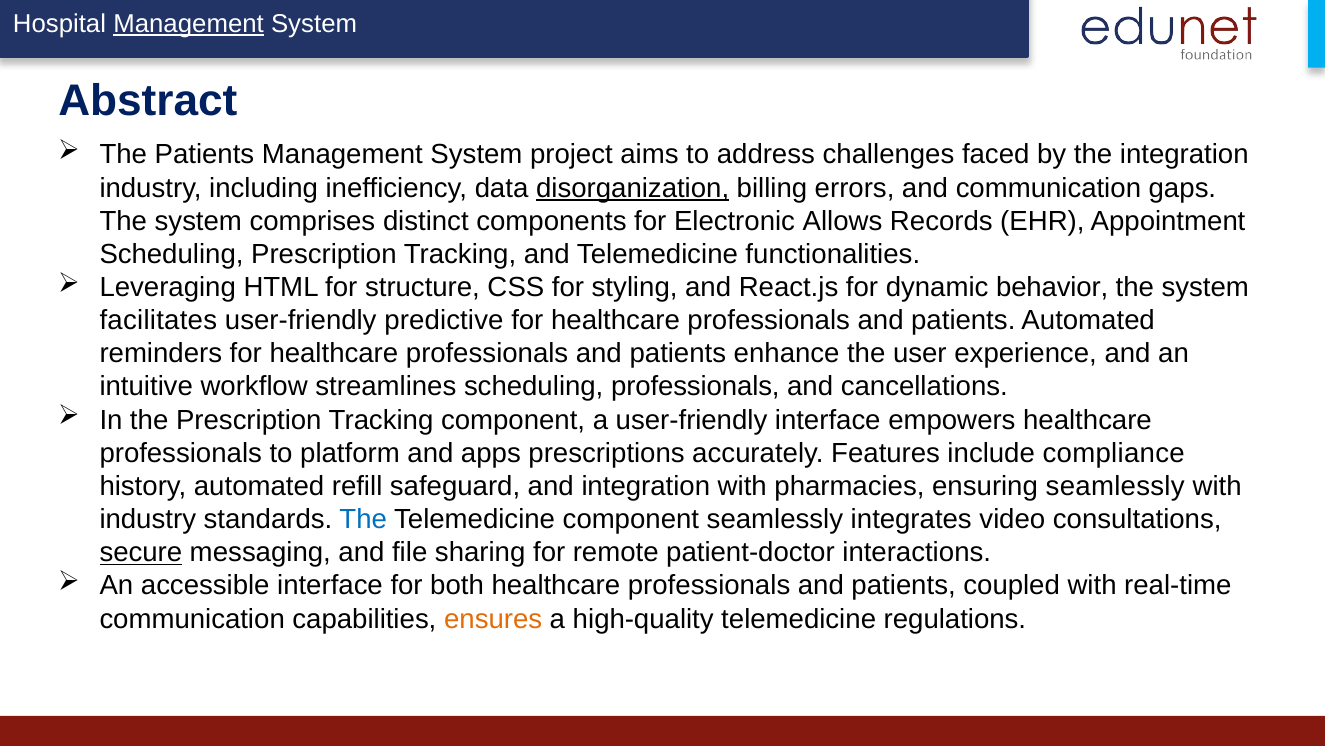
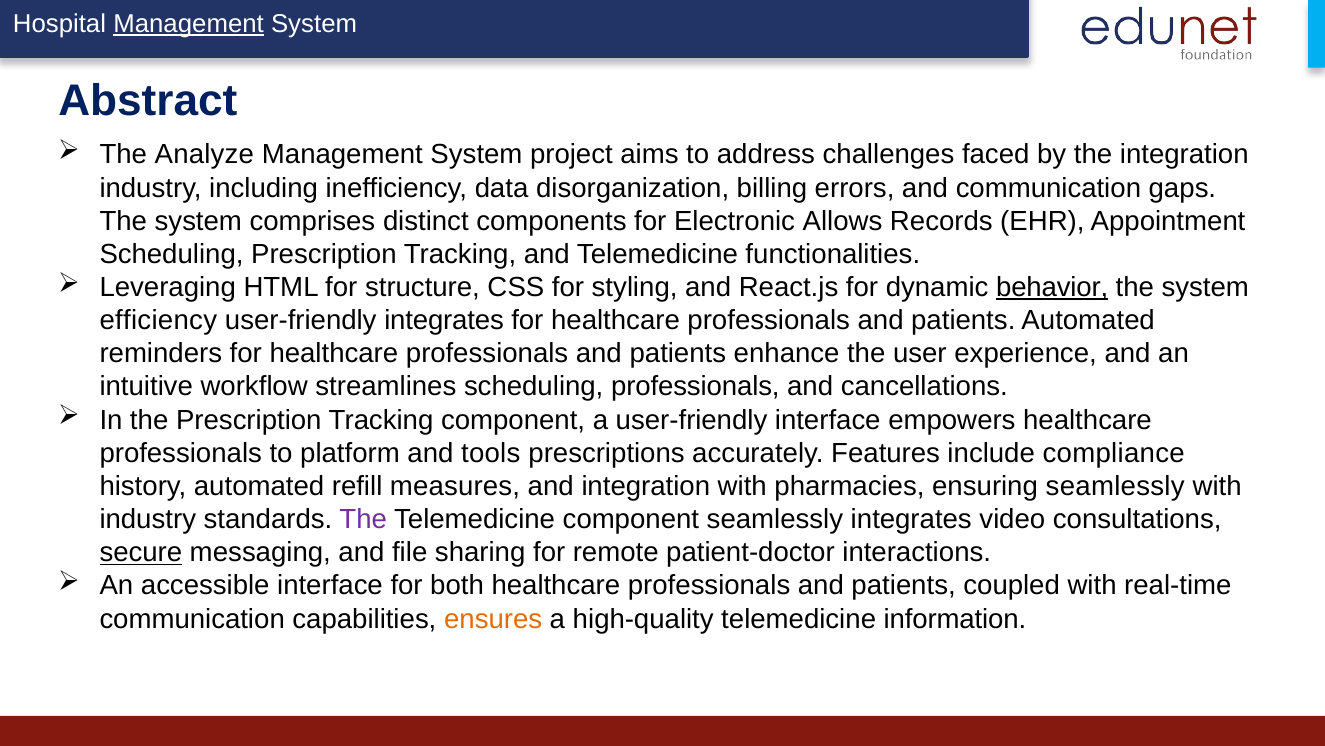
The Patients: Patients -> Analyze
disorganization underline: present -> none
behavior underline: none -> present
facilitates: facilitates -> efficiency
user-friendly predictive: predictive -> integrates
apps: apps -> tools
safeguard: safeguard -> measures
The at (363, 519) colour: blue -> purple
regulations: regulations -> information
